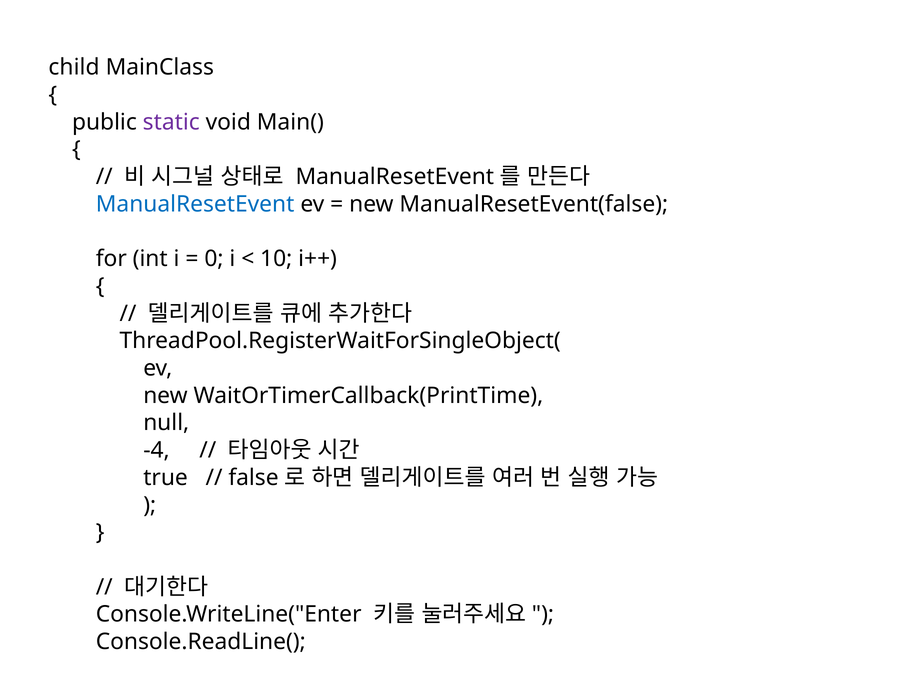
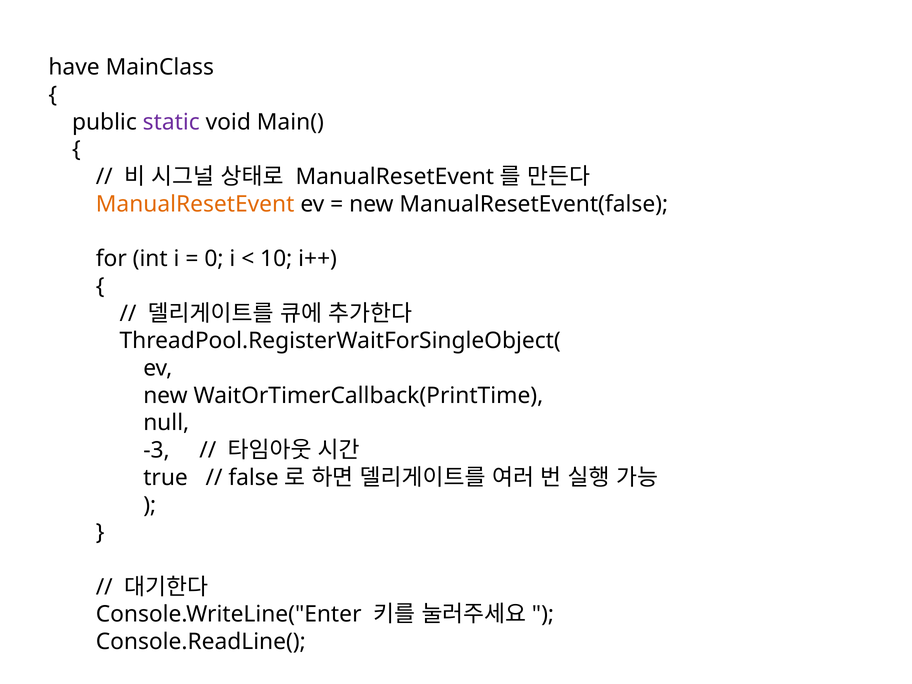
child: child -> have
ManualResetEvent at (195, 204) colour: blue -> orange
-4: -4 -> -3
